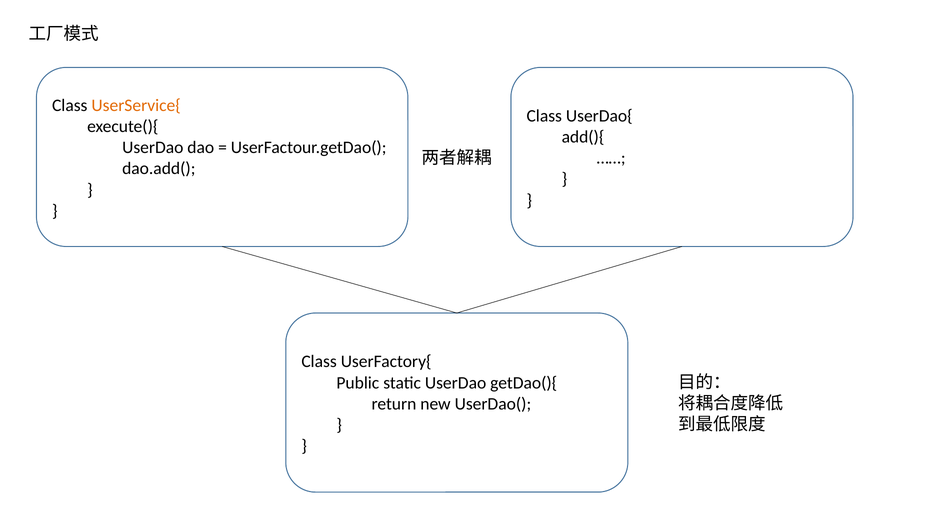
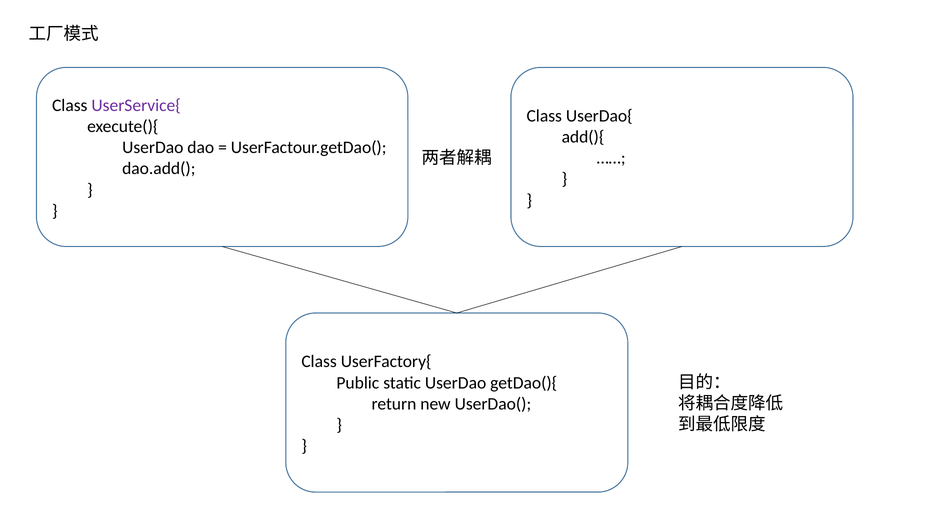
UserService{ colour: orange -> purple
